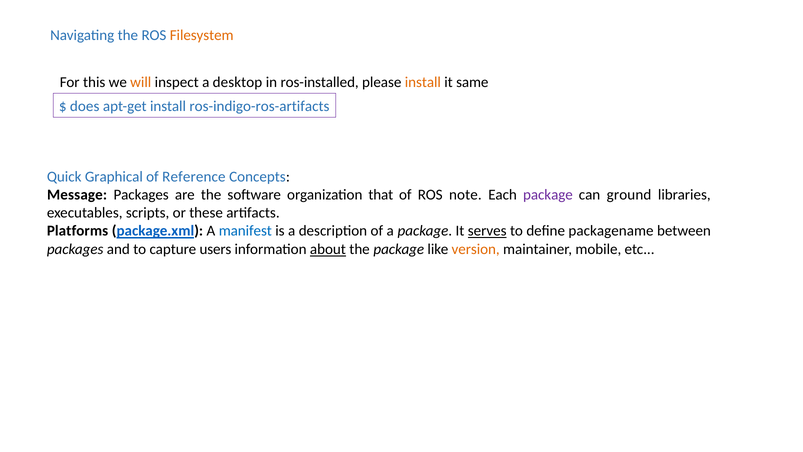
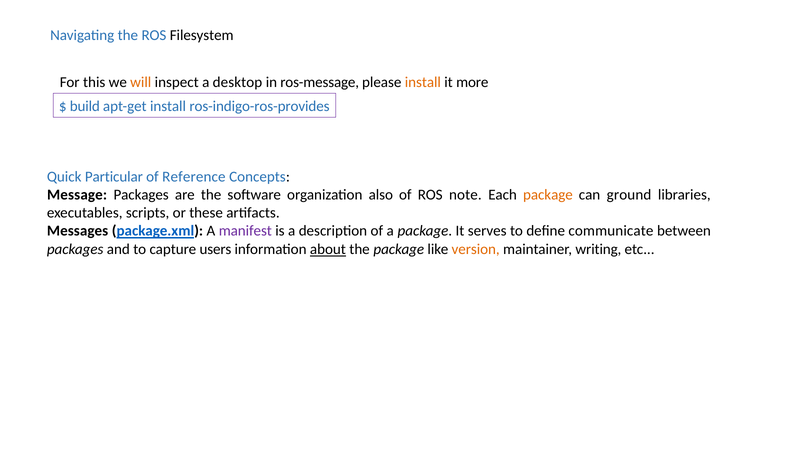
Filesystem colour: orange -> black
ros-installed: ros-installed -> ros-message
same: same -> more
does: does -> build
ros-indigo-ros-artifacts: ros-indigo-ros-artifacts -> ros-indigo-ros-provides
Graphical: Graphical -> Particular
that: that -> also
package at (548, 195) colour: purple -> orange
Platforms: Platforms -> Messages
manifest colour: blue -> purple
serves underline: present -> none
packagename: packagename -> communicate
mobile: mobile -> writing
